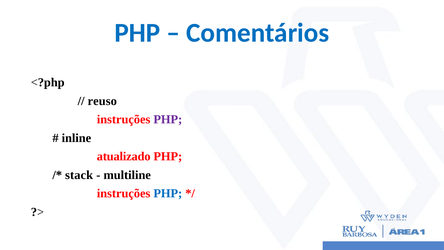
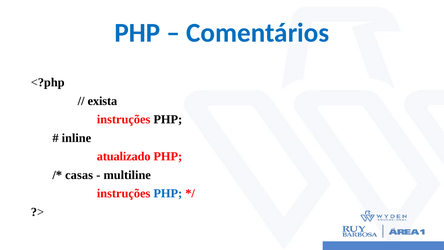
reuso: reuso -> exista
PHP at (168, 119) colour: purple -> black
stack: stack -> casas
